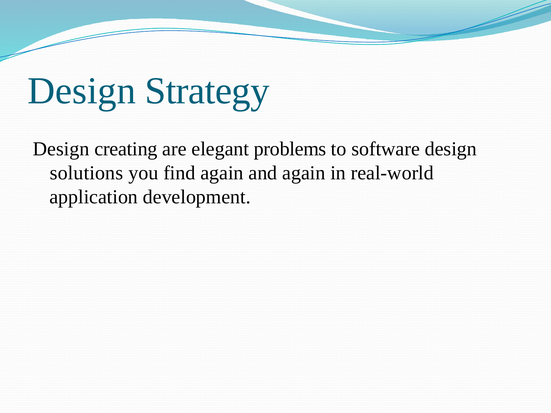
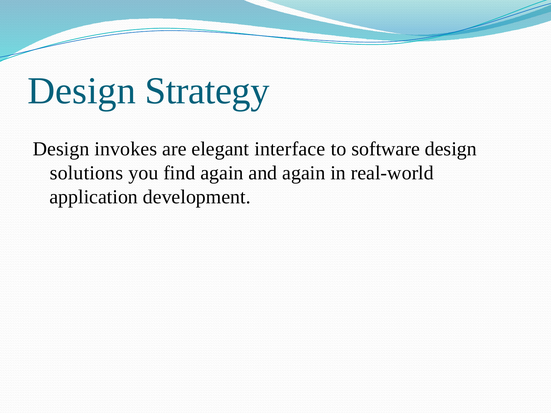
creating: creating -> invokes
problems: problems -> interface
